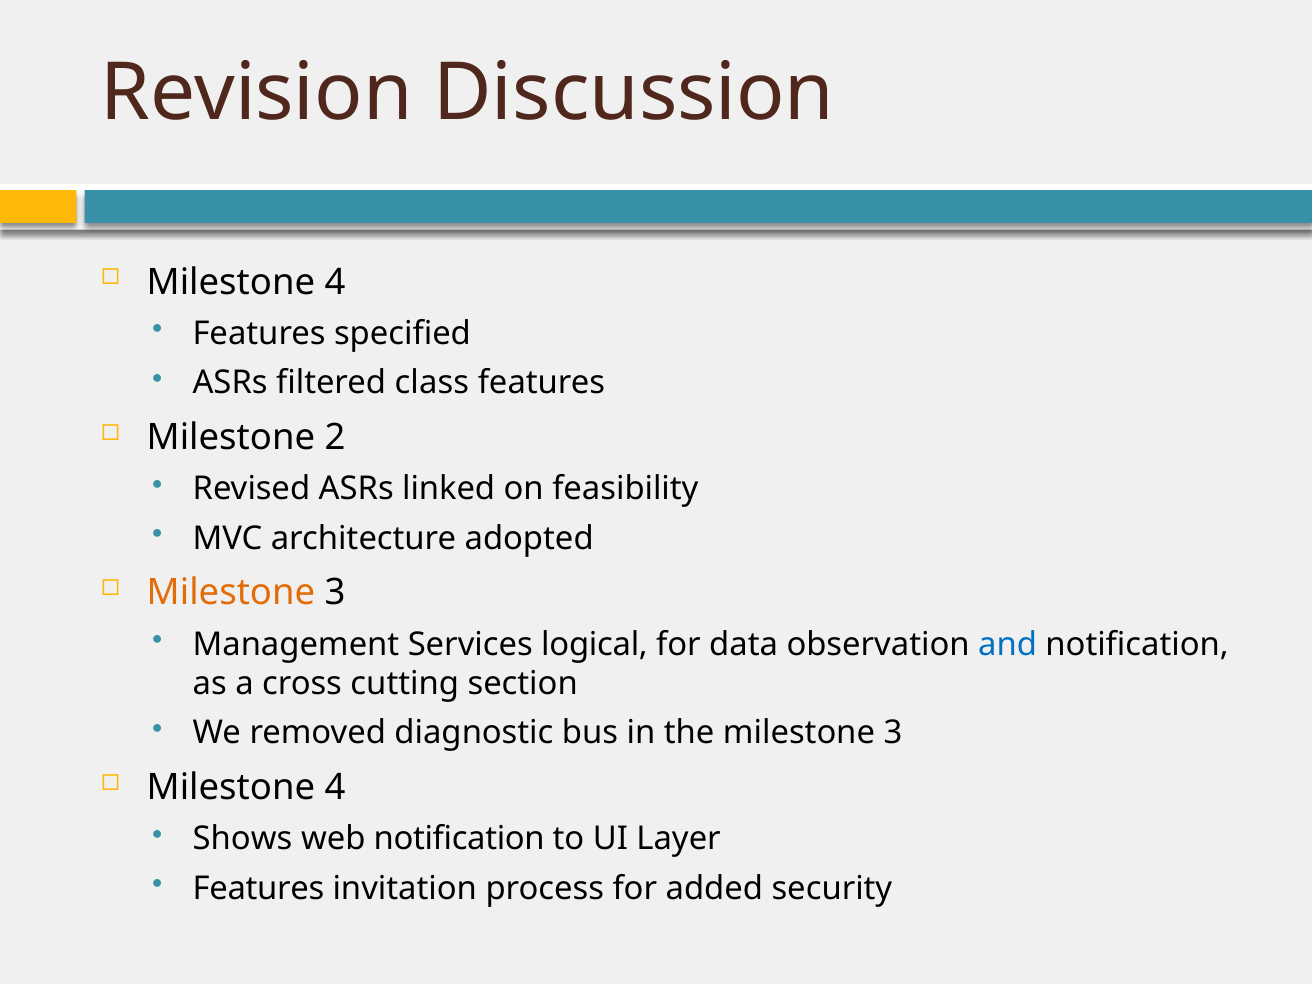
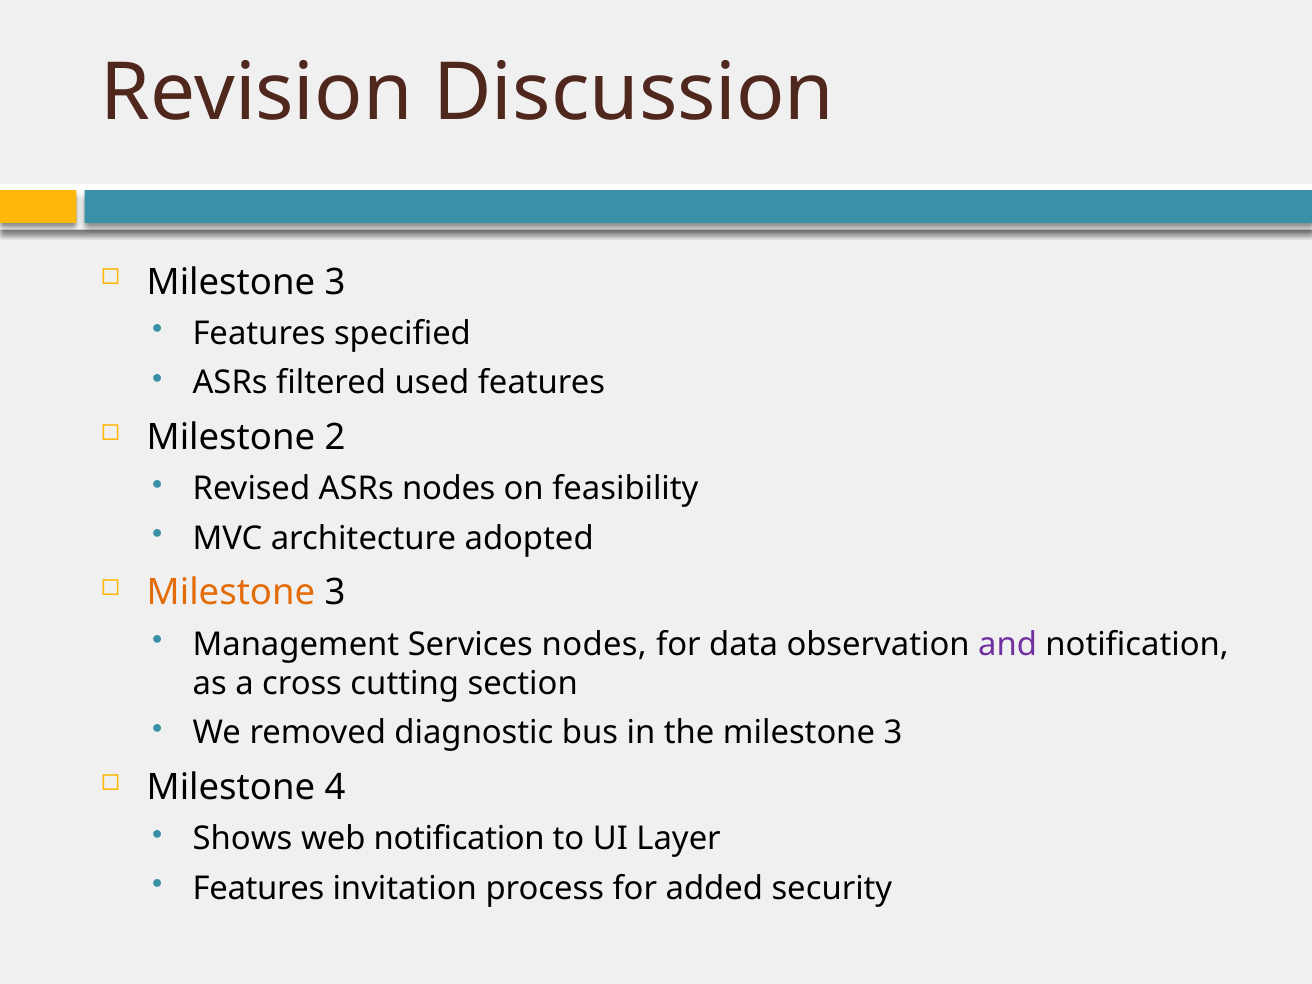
4 at (335, 282): 4 -> 3
class: class -> used
ASRs linked: linked -> nodes
Services logical: logical -> nodes
and colour: blue -> purple
